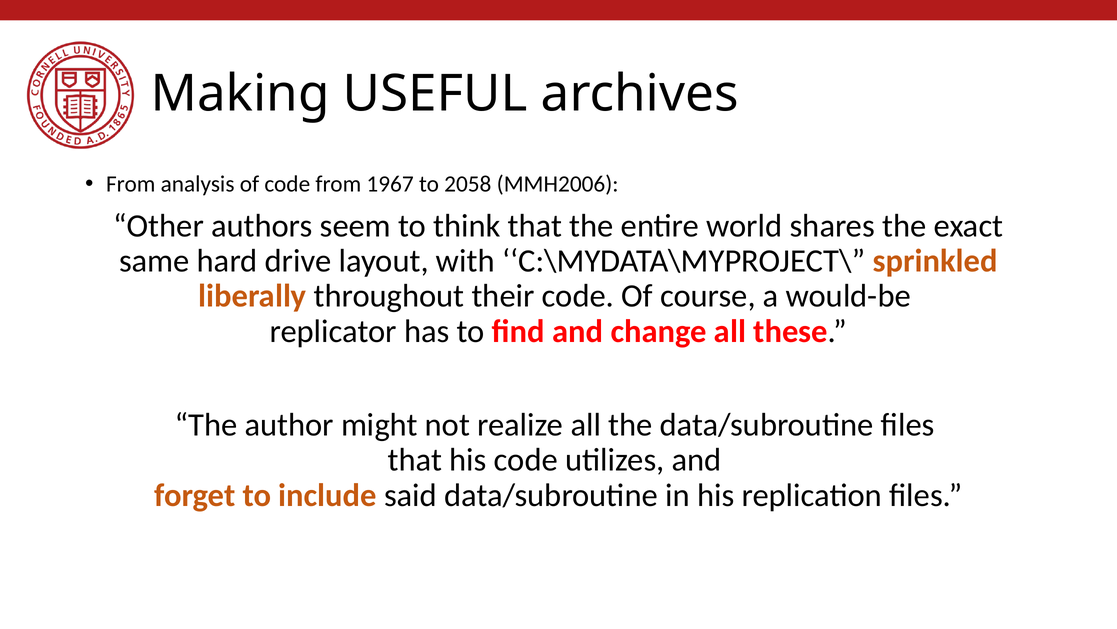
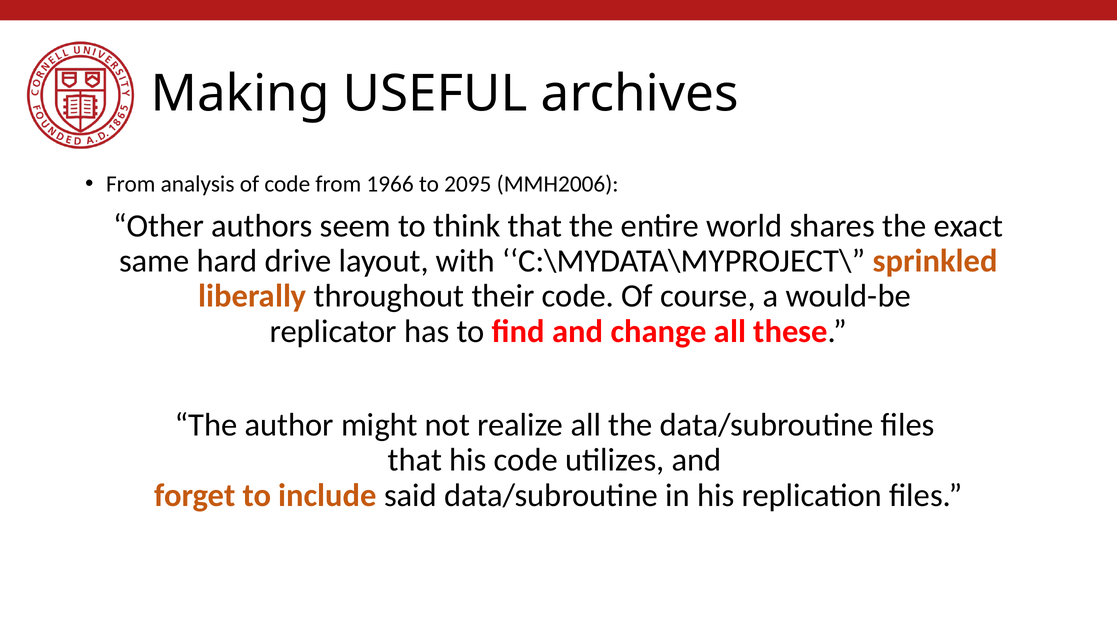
1967: 1967 -> 1966
2058: 2058 -> 2095
